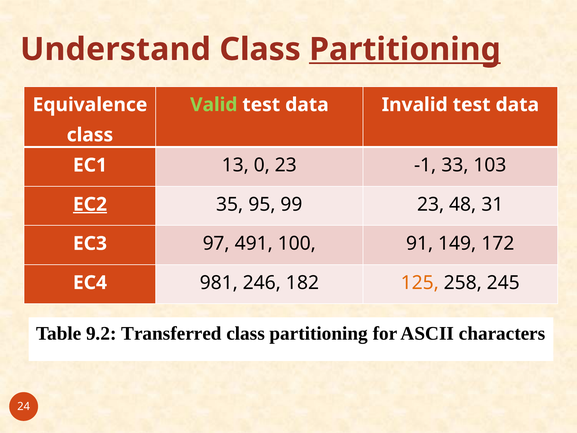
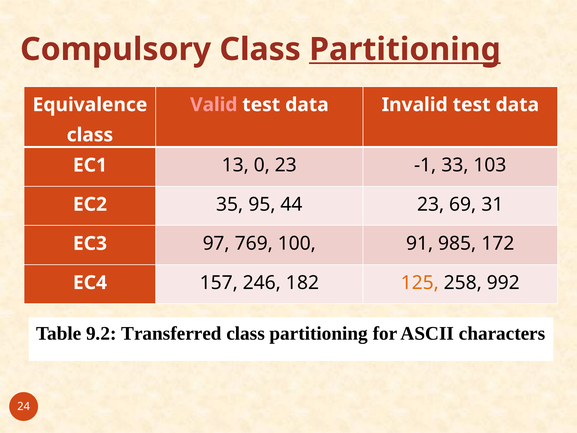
Understand: Understand -> Compulsory
Valid colour: light green -> pink
EC2 underline: present -> none
99: 99 -> 44
48: 48 -> 69
491: 491 -> 769
149: 149 -> 985
981: 981 -> 157
245: 245 -> 992
